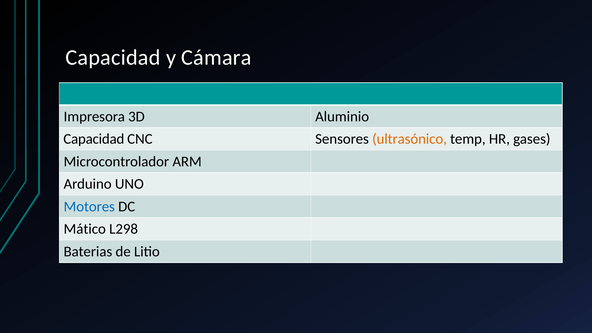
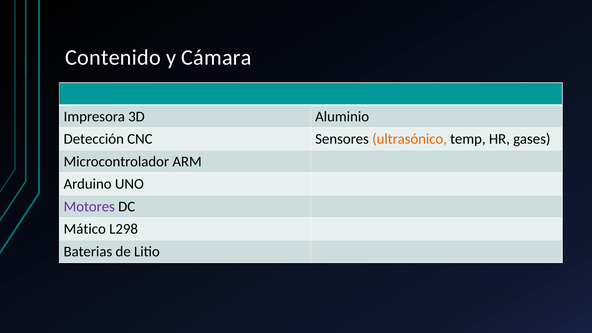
Capacidad at (113, 58): Capacidad -> Contenido
Capacidad at (94, 139): Capacidad -> Detección
Motores colour: blue -> purple
